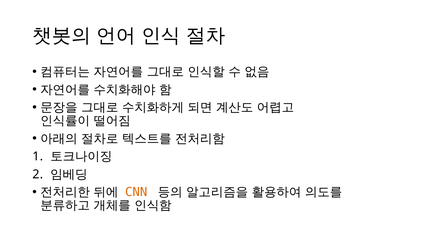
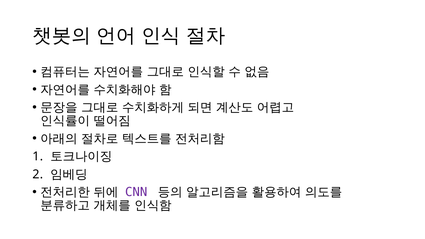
CNN colour: orange -> purple
